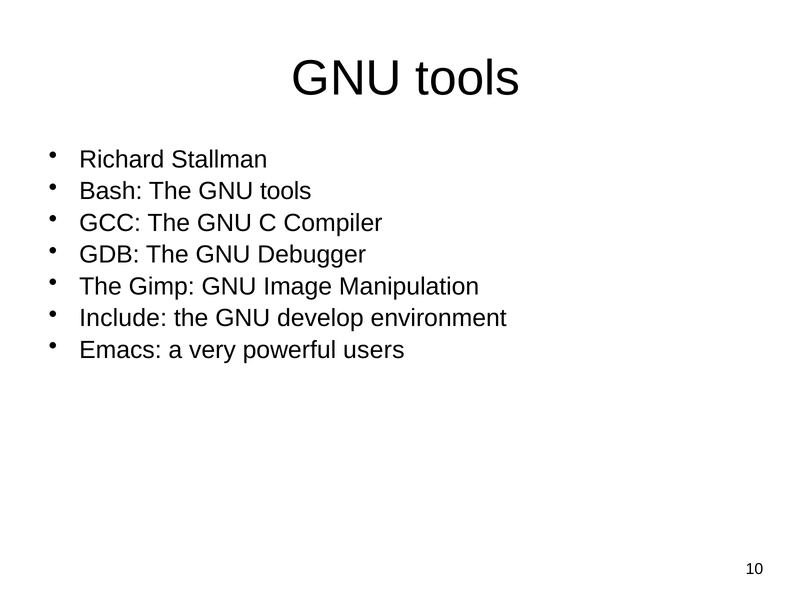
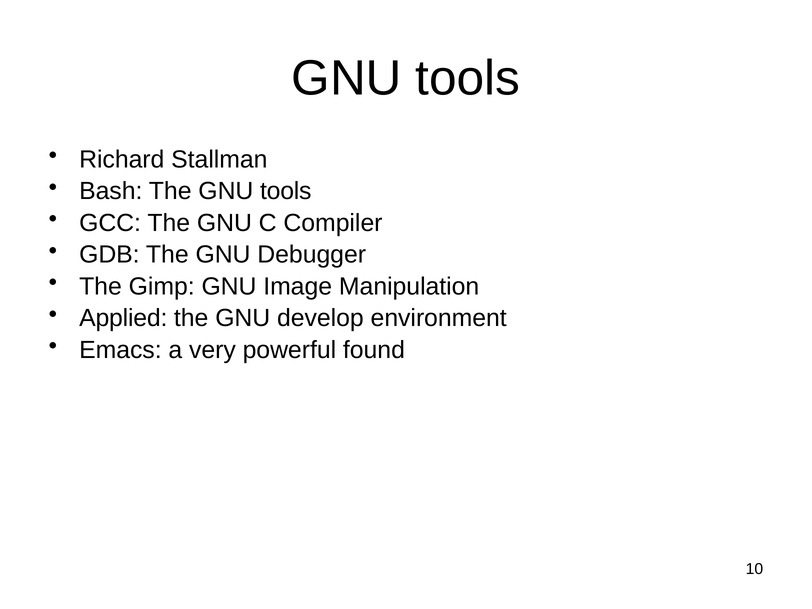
Include: Include -> Applied
users: users -> found
